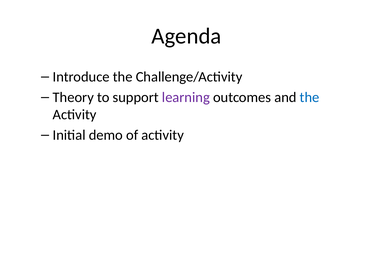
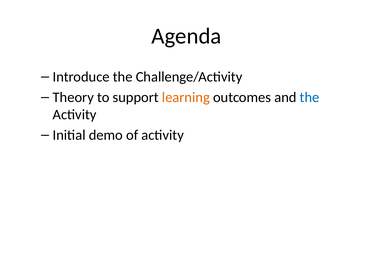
learning colour: purple -> orange
